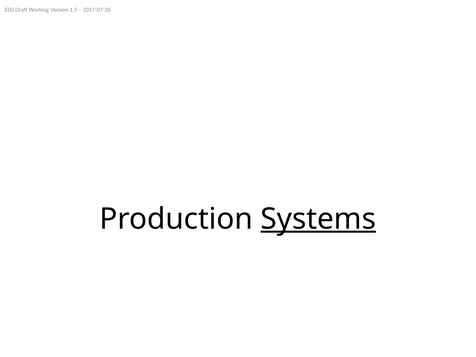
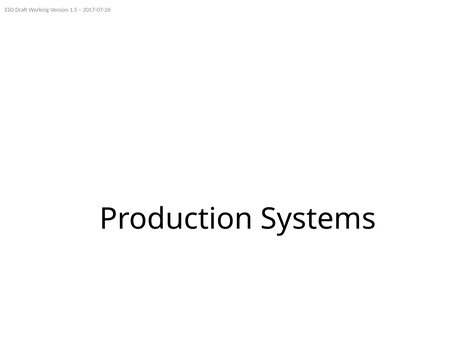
Systems underline: present -> none
